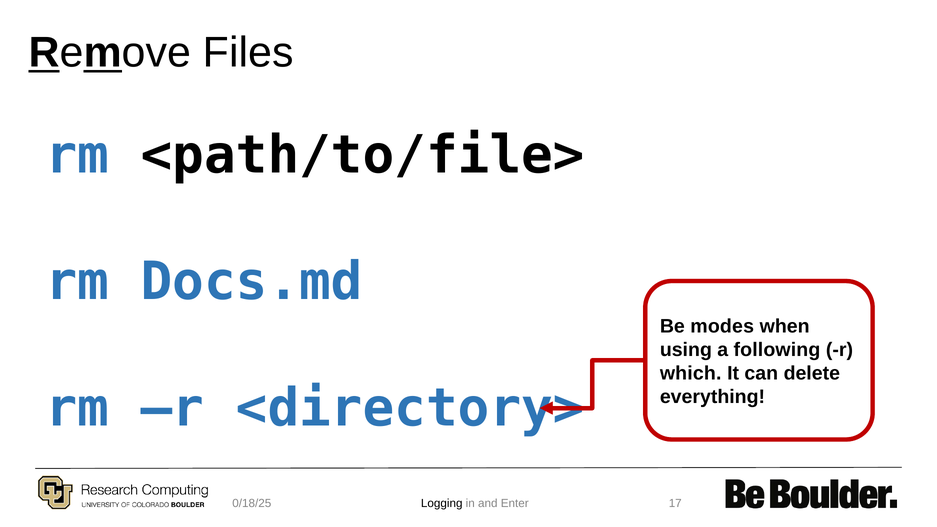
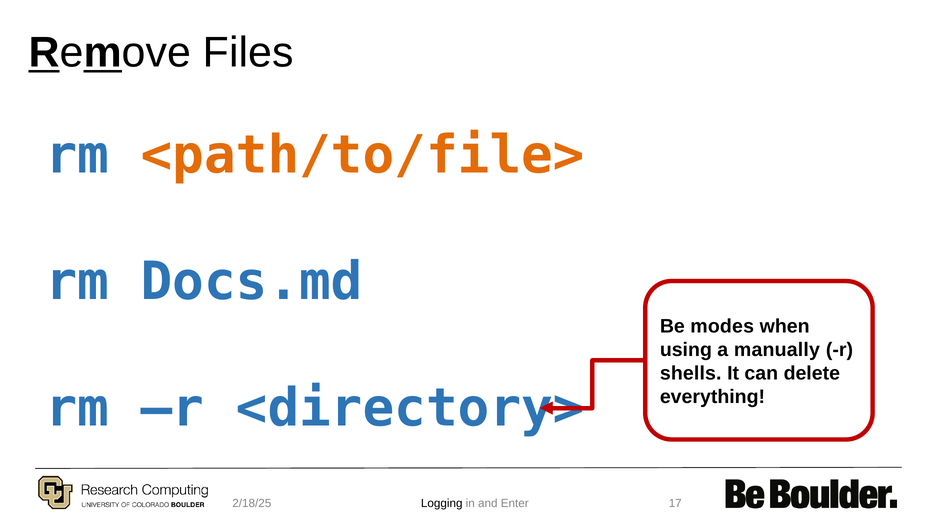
<path/to/file> colour: black -> orange
following: following -> manually
which: which -> shells
0/18/25: 0/18/25 -> 2/18/25
